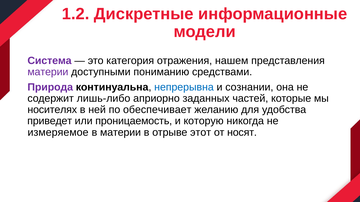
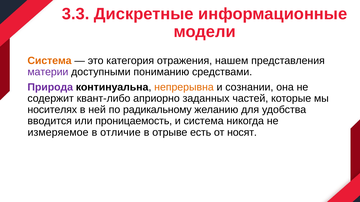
1.2: 1.2 -> 3.3
Система at (50, 61) colour: purple -> orange
непрерывна colour: blue -> orange
лишь-либо: лишь-либо -> квант-либо
обеспечивает: обеспечивает -> радикальному
приведет: приведет -> вводится
и которую: которую -> система
в материи: материи -> отличие
этот: этот -> есть
